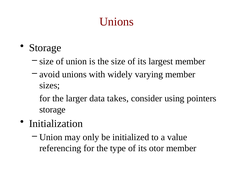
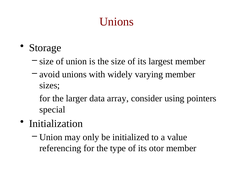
takes: takes -> array
storage at (52, 109): storage -> special
